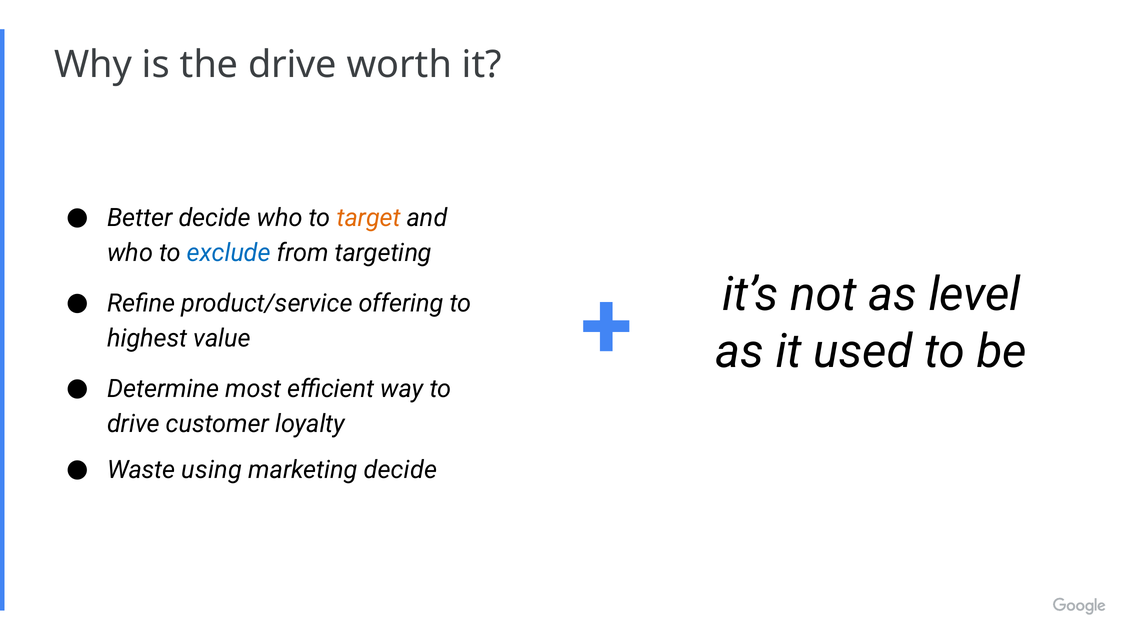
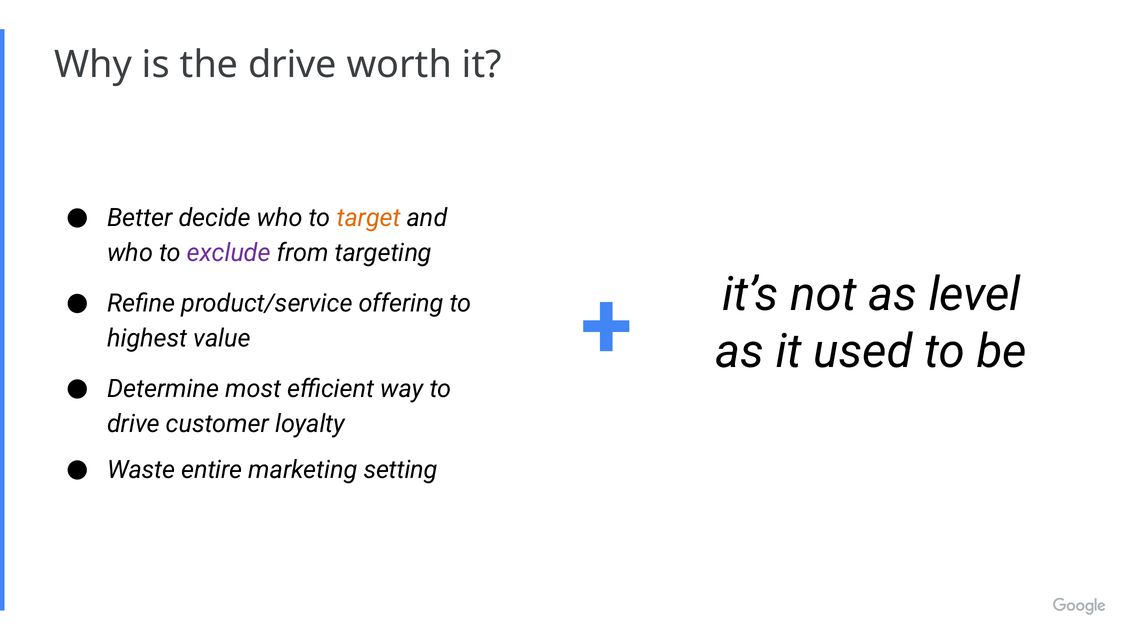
exclude colour: blue -> purple
using: using -> entire
marketing decide: decide -> setting
